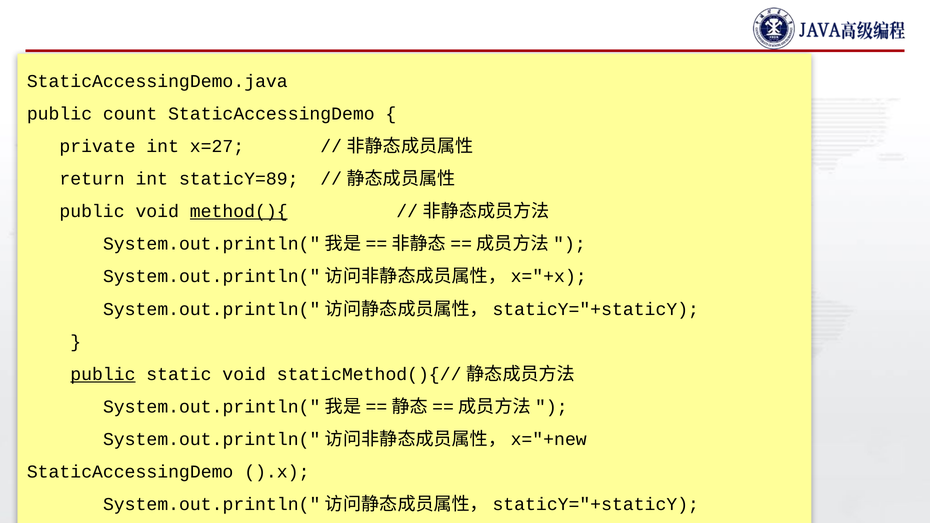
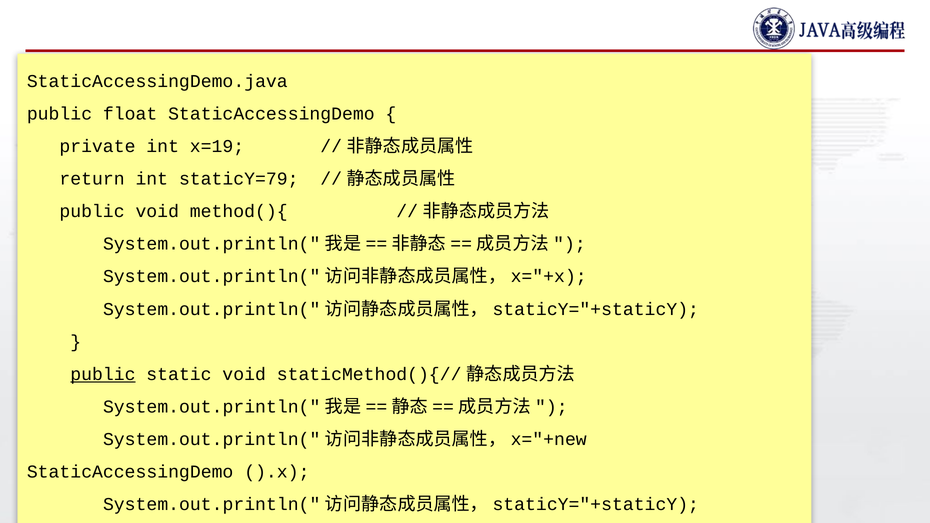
count: count -> float
x=27: x=27 -> x=19
staticY=89: staticY=89 -> staticY=79
method(){ underline: present -> none
